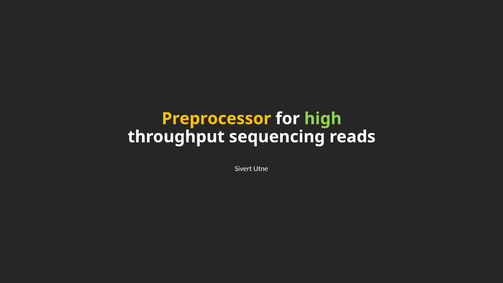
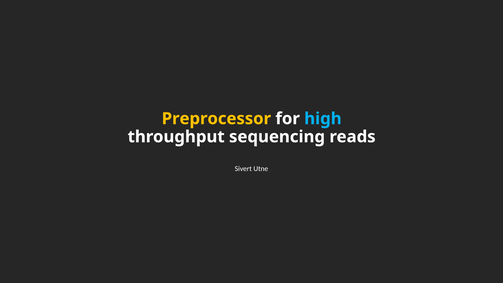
high colour: light green -> light blue
